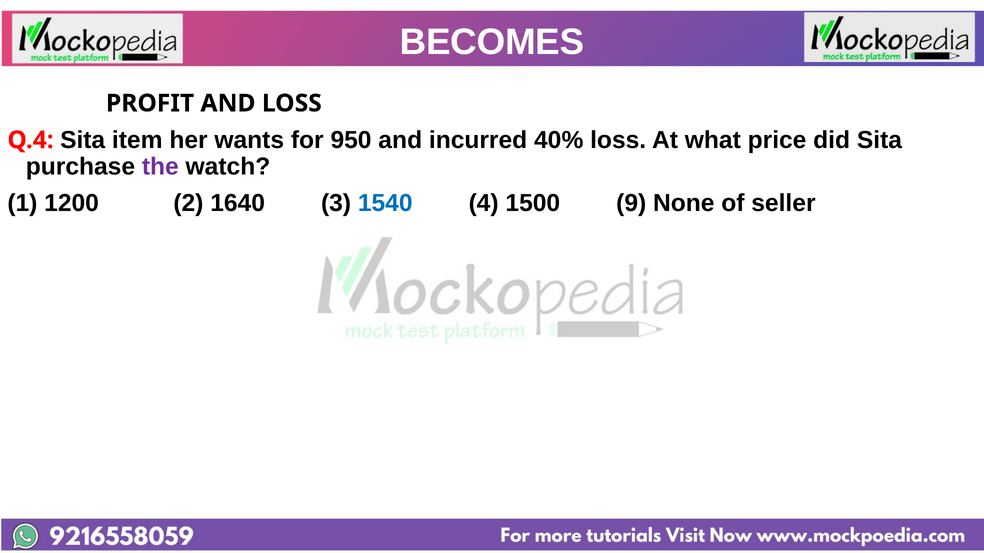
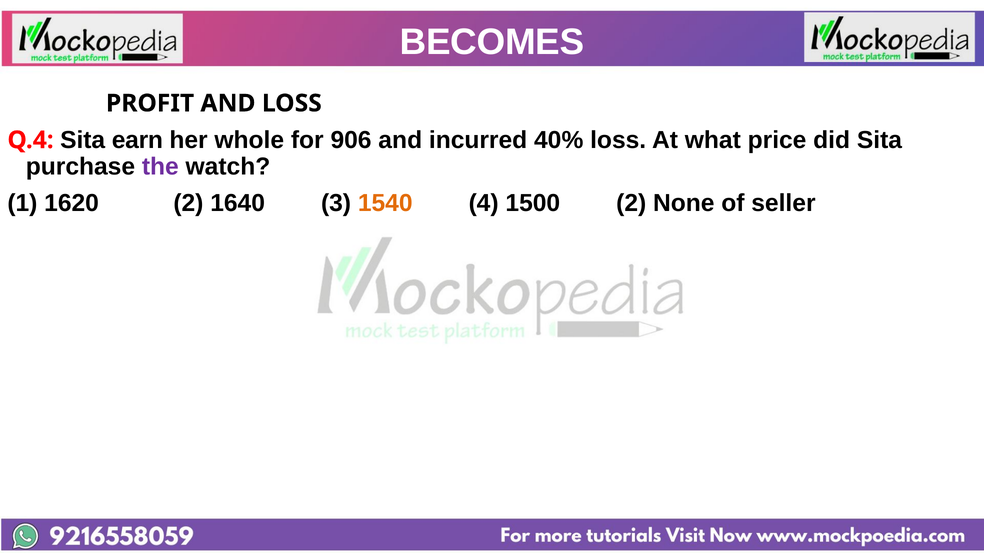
item: item -> earn
wants: wants -> whole
950: 950 -> 906
1200: 1200 -> 1620
1540 colour: blue -> orange
1500 9: 9 -> 2
